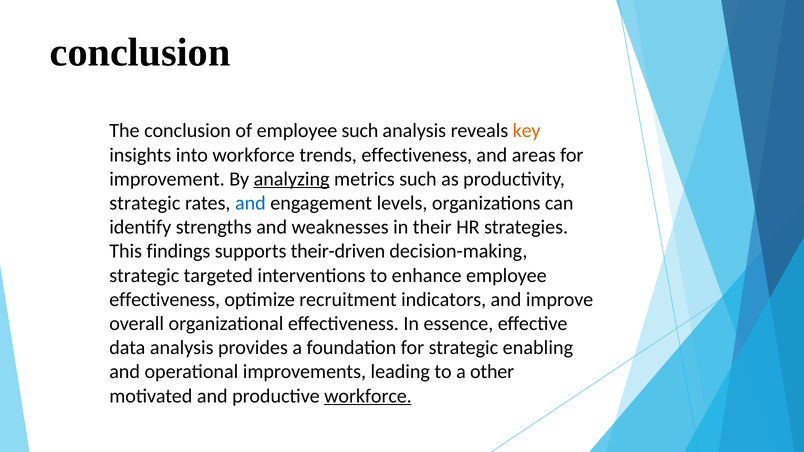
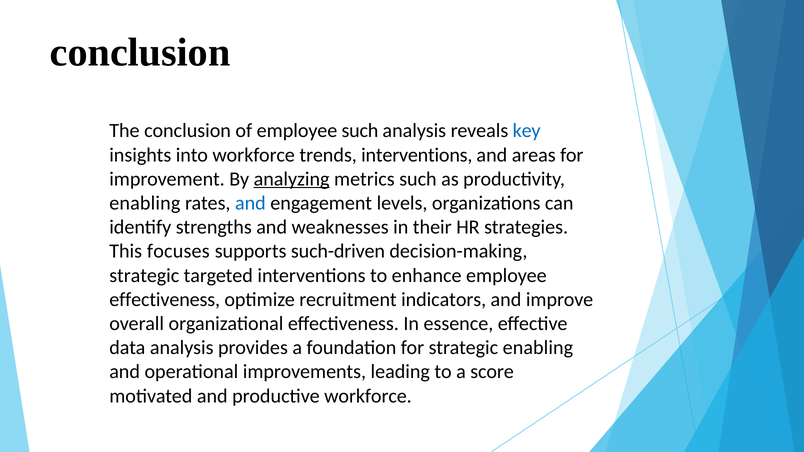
key colour: orange -> blue
trends effectiveness: effectiveness -> interventions
strategic at (145, 203): strategic -> enabling
findings: findings -> focuses
their-driven: their-driven -> such-driven
other: other -> score
workforce at (368, 396) underline: present -> none
